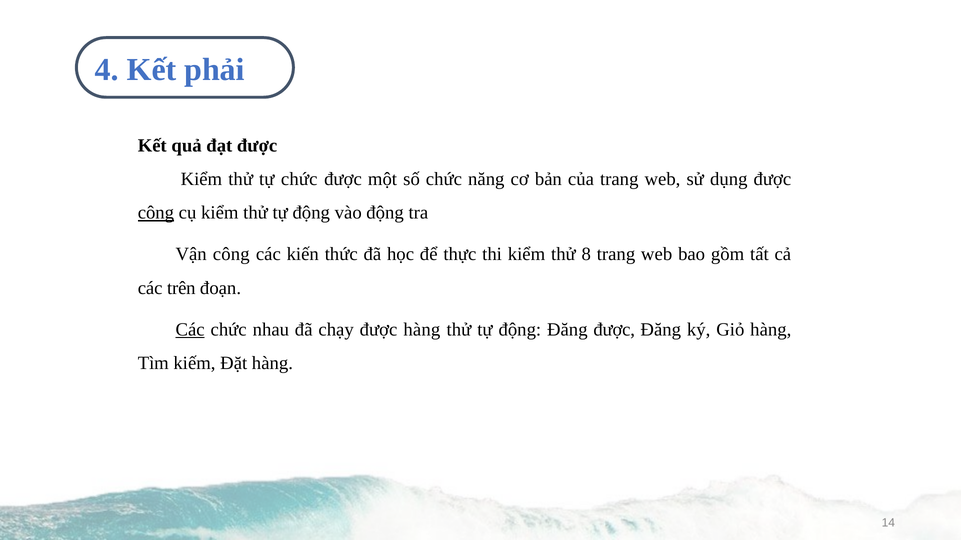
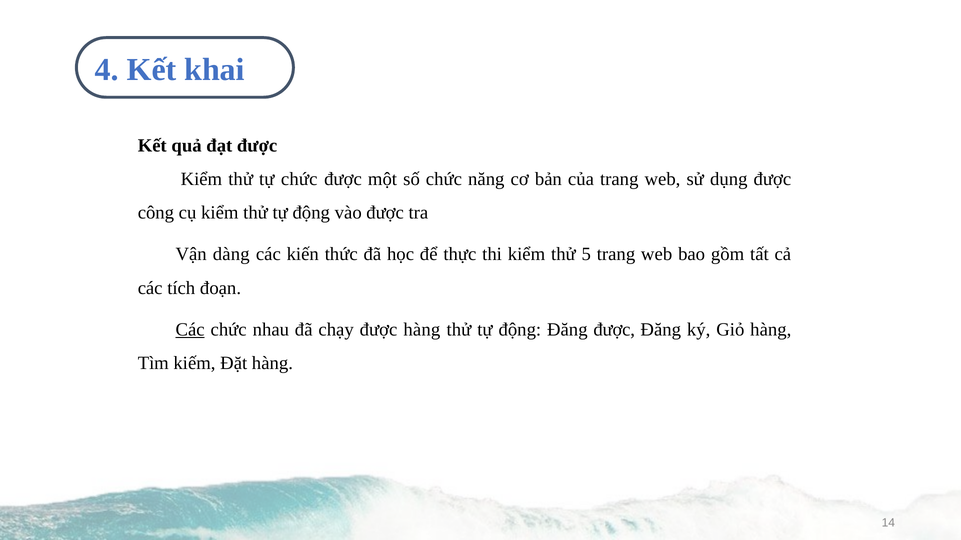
phải: phải -> khai
công at (156, 213) underline: present -> none
vào động: động -> được
Vận công: công -> dàng
8: 8 -> 5
trên: trên -> tích
